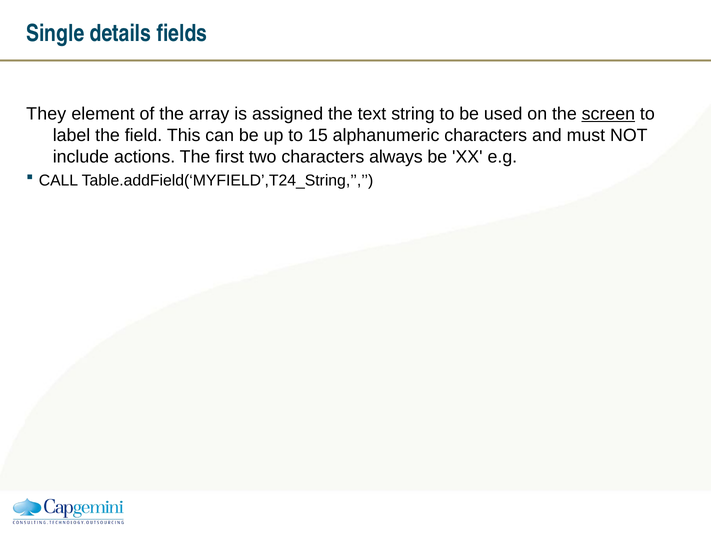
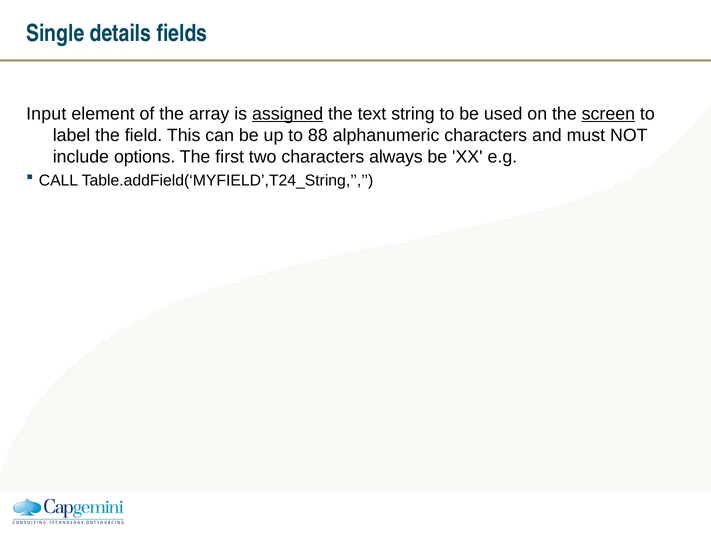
They: They -> Input
assigned underline: none -> present
15: 15 -> 88
actions: actions -> options
